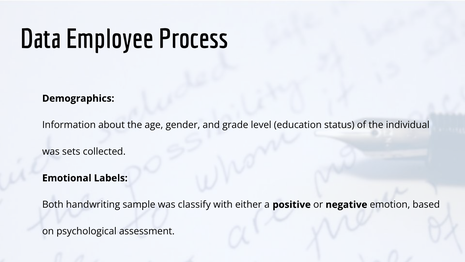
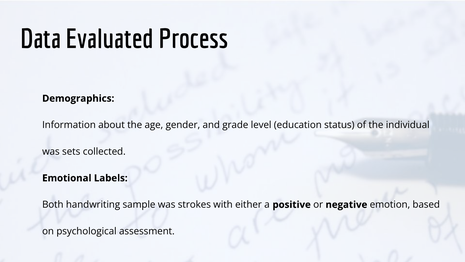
Employee: Employee -> Evaluated
classify: classify -> strokes
